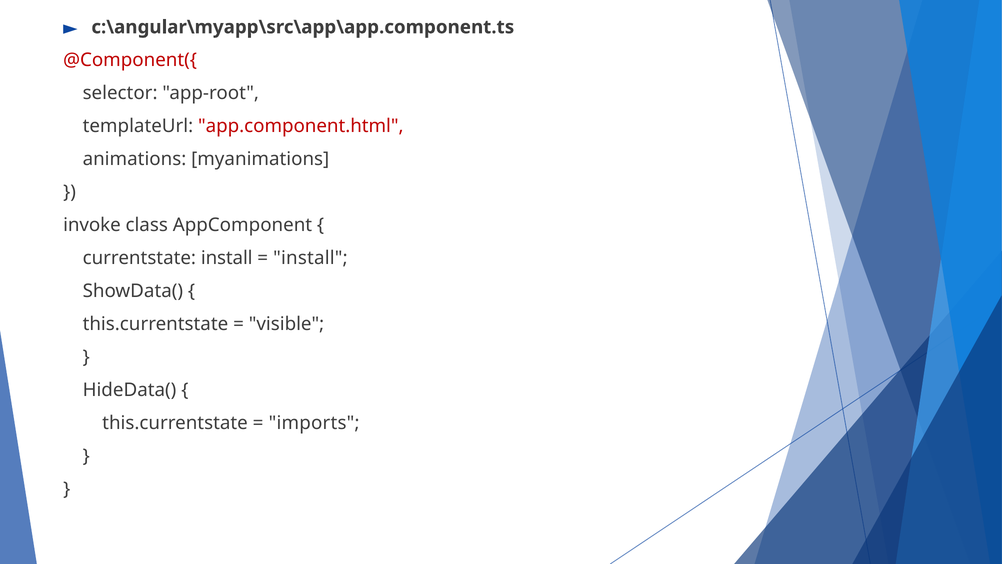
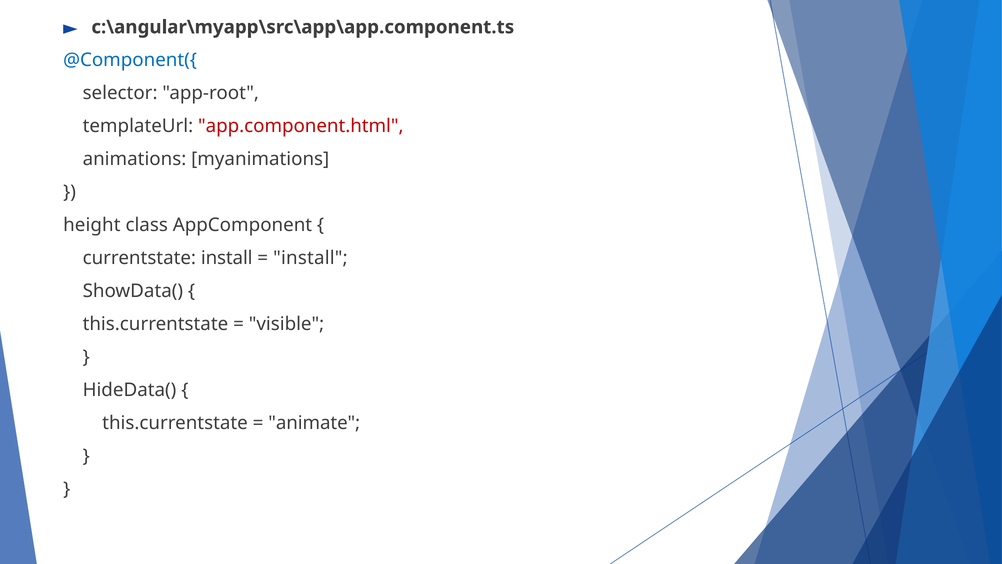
@Component({ colour: red -> blue
invoke: invoke -> height
imports: imports -> animate
